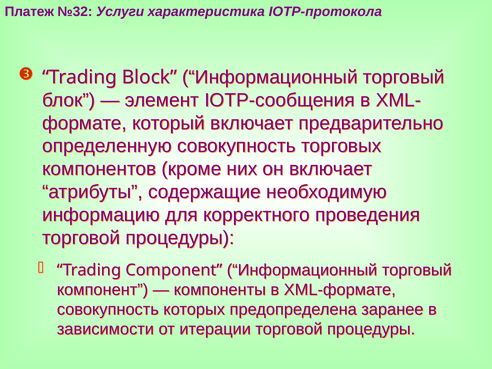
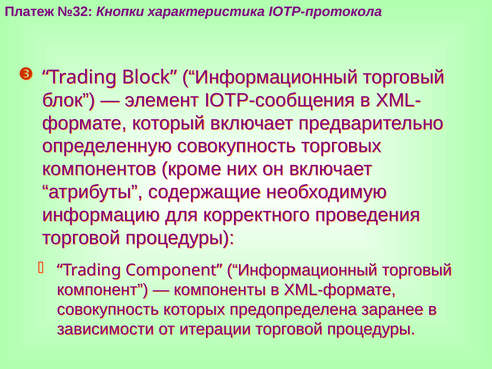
Услуги: Услуги -> Кнопки
